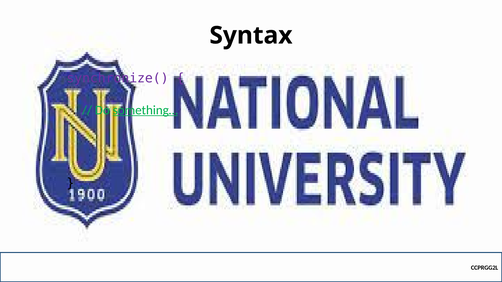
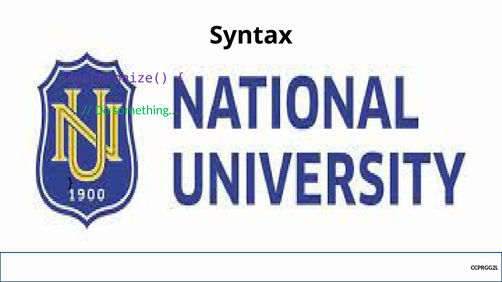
something… underline: present -> none
